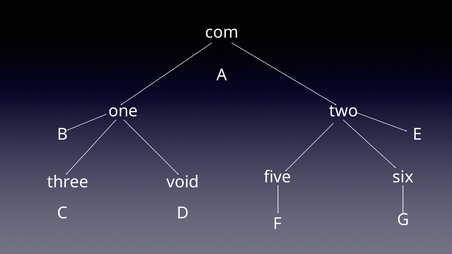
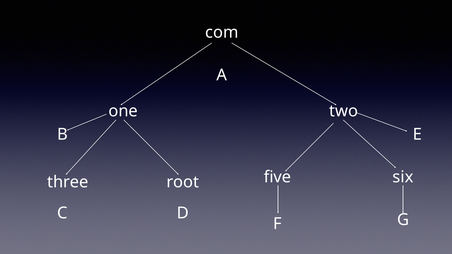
void: void -> root
